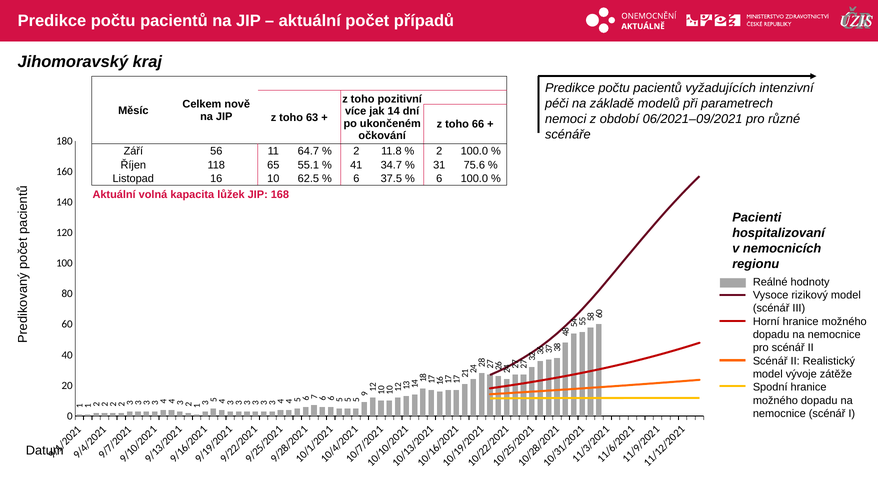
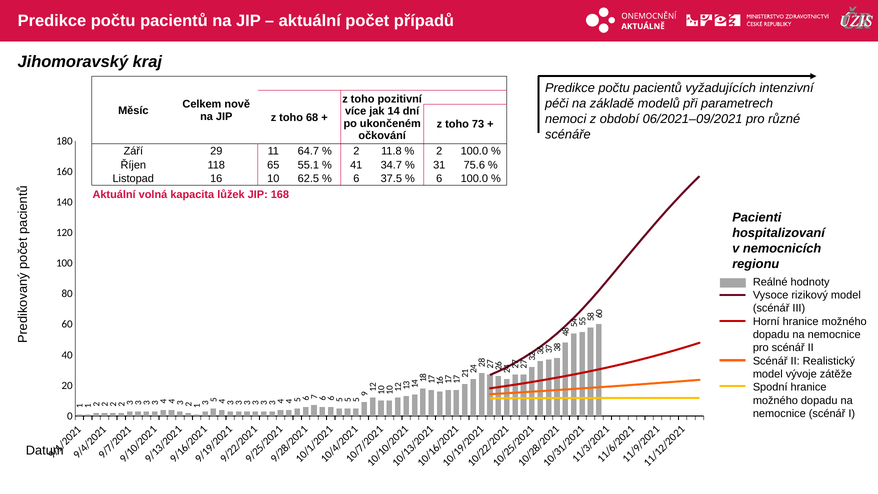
63: 63 -> 68
66: 66 -> 73
56: 56 -> 29
